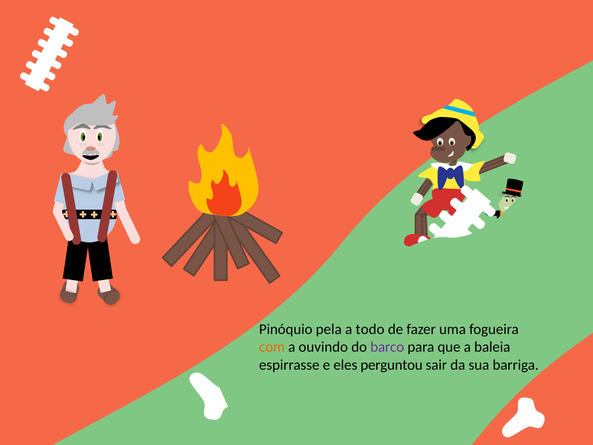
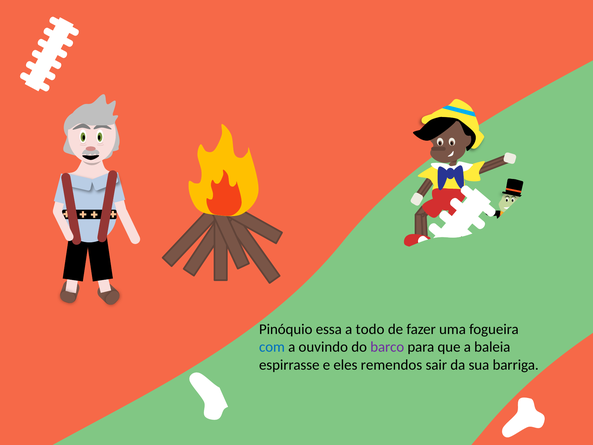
pela: pela -> essa
com colour: orange -> blue
perguntou: perguntou -> remendos
